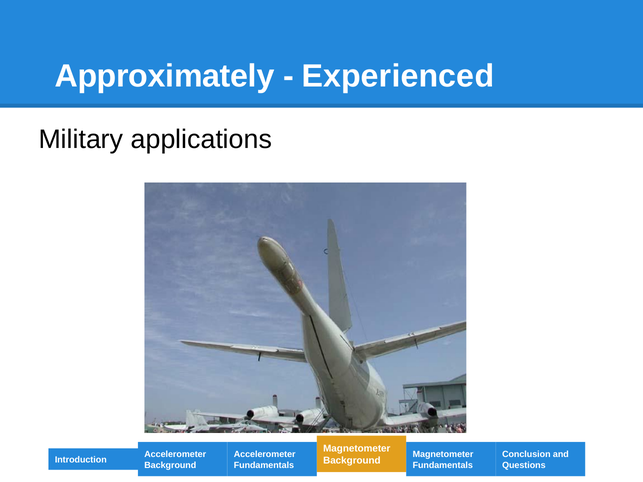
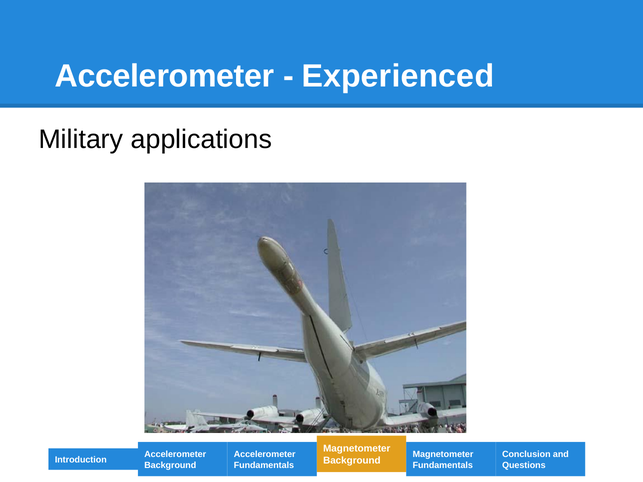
Approximately at (165, 76): Approximately -> Accelerometer
